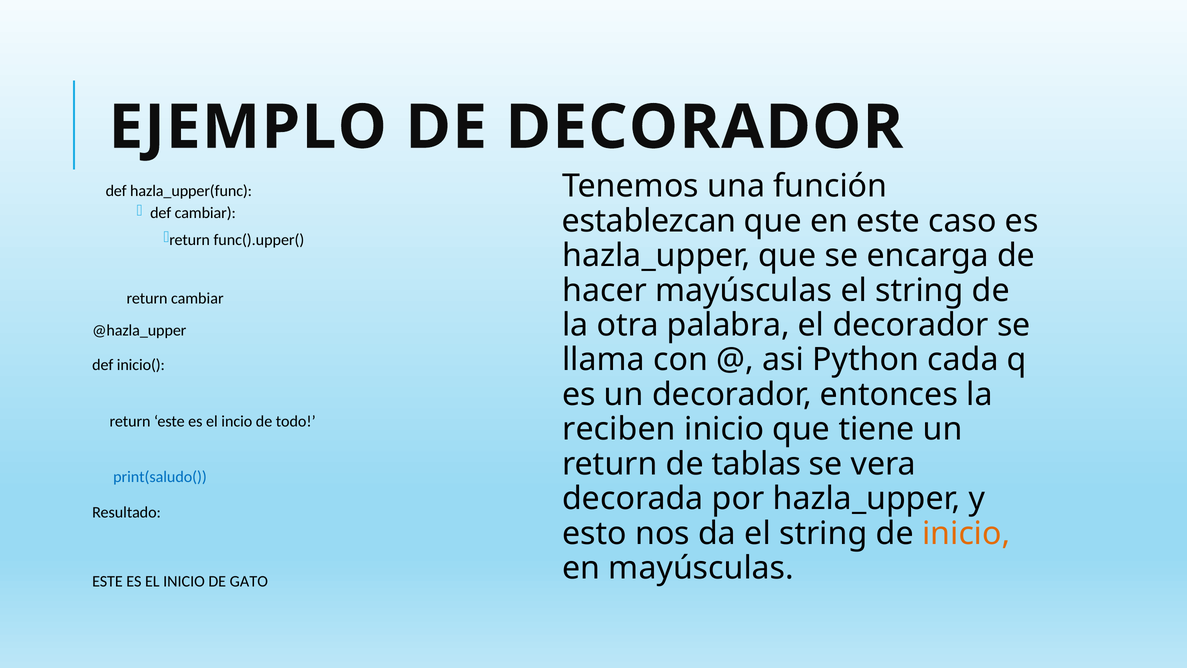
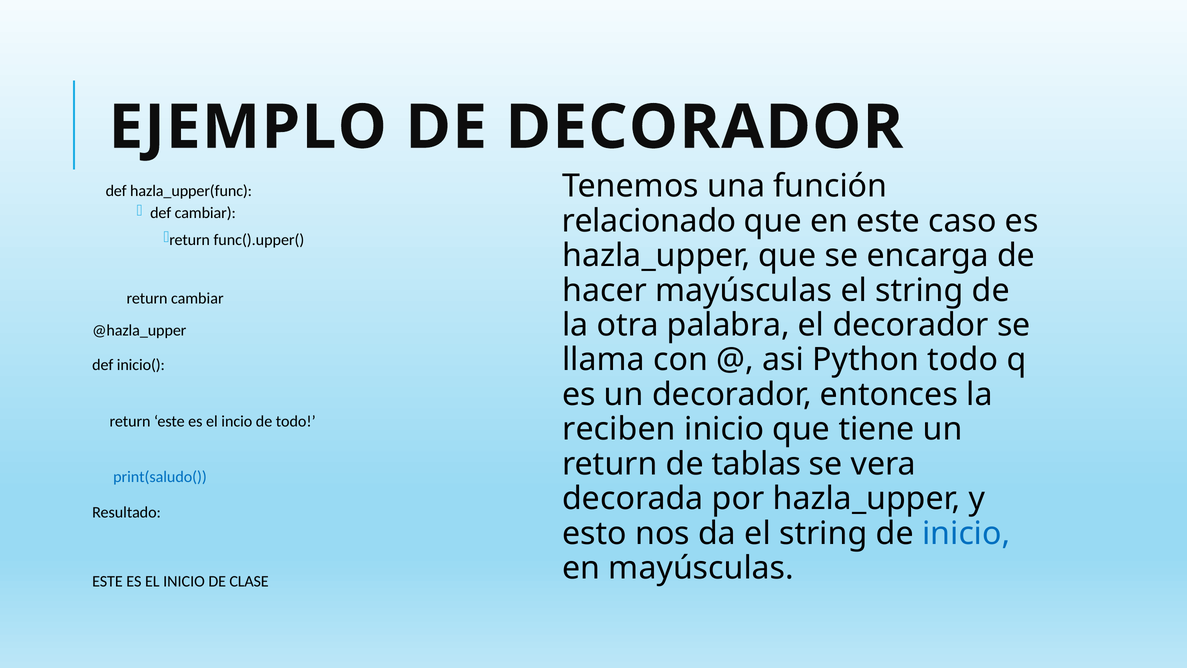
establezcan: establezcan -> relacionado
Python cada: cada -> todo
inicio at (966, 533) colour: orange -> blue
GATO: GATO -> CLASE
